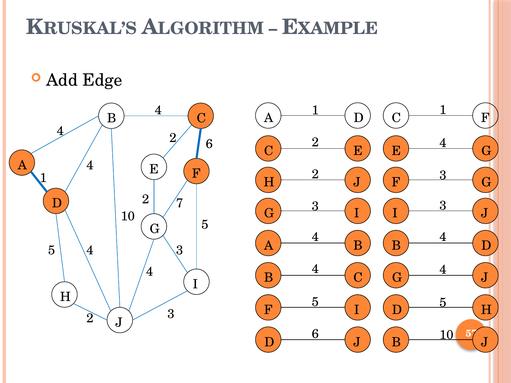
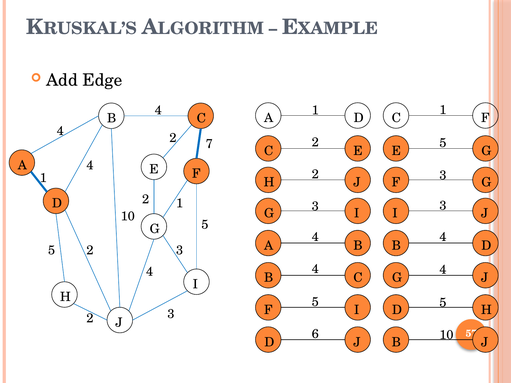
2 6: 6 -> 7
4 at (443, 143): 4 -> 5
2 7: 7 -> 1
5 4: 4 -> 2
